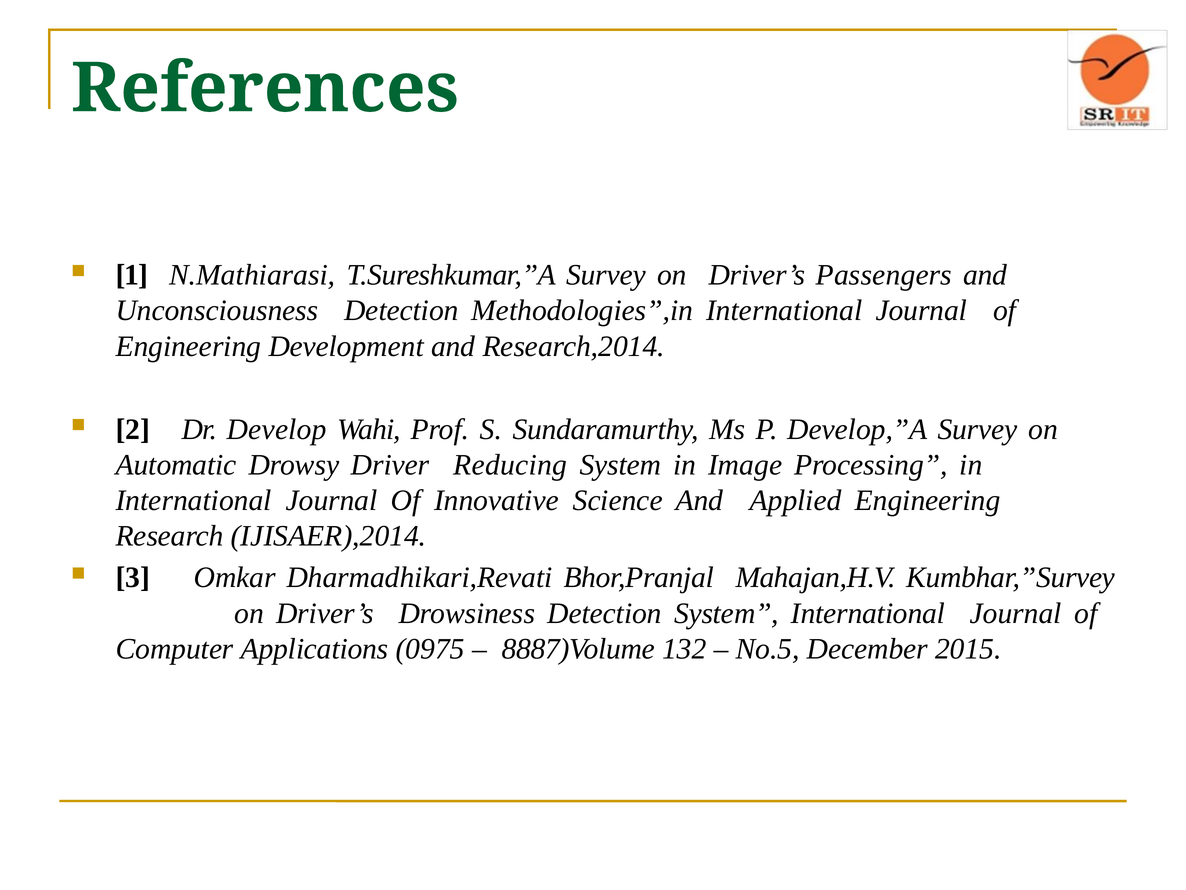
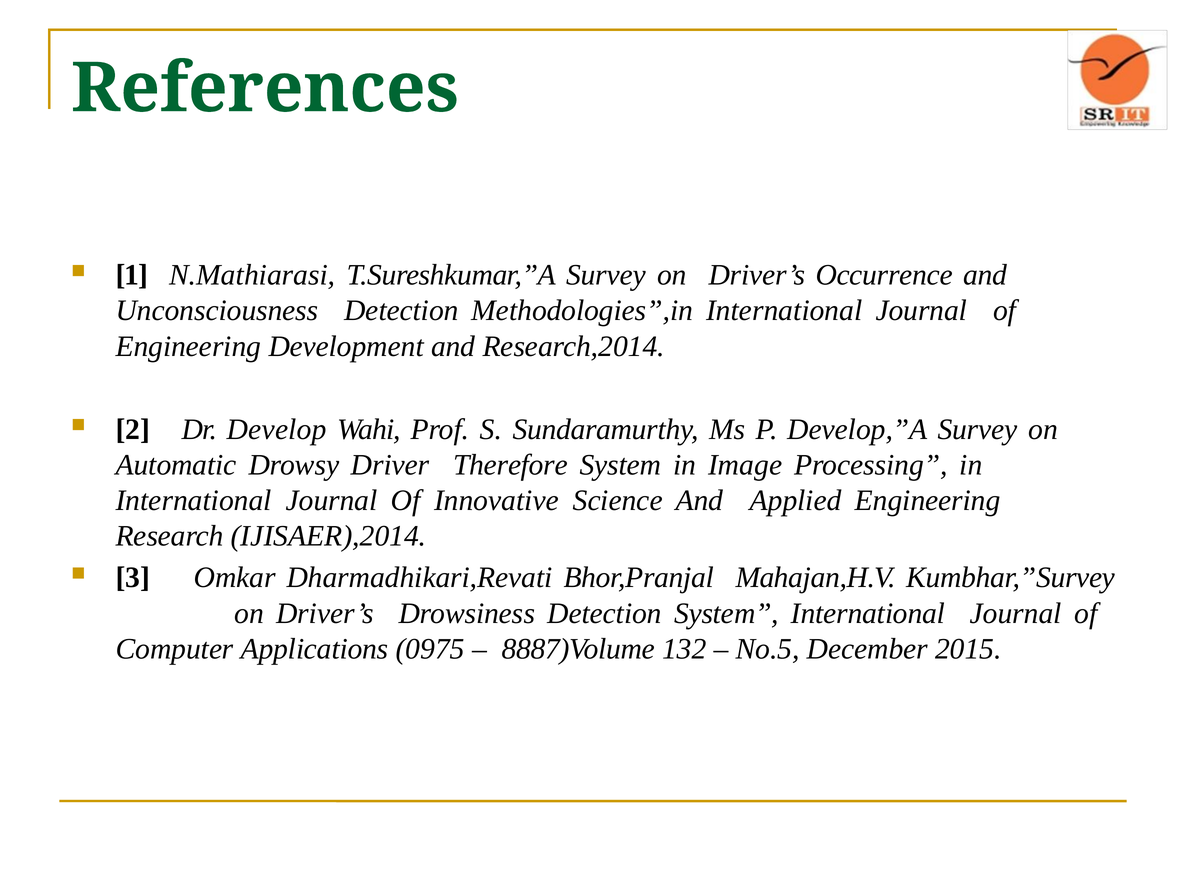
Passengers: Passengers -> Occurrence
Reducing: Reducing -> Therefore
